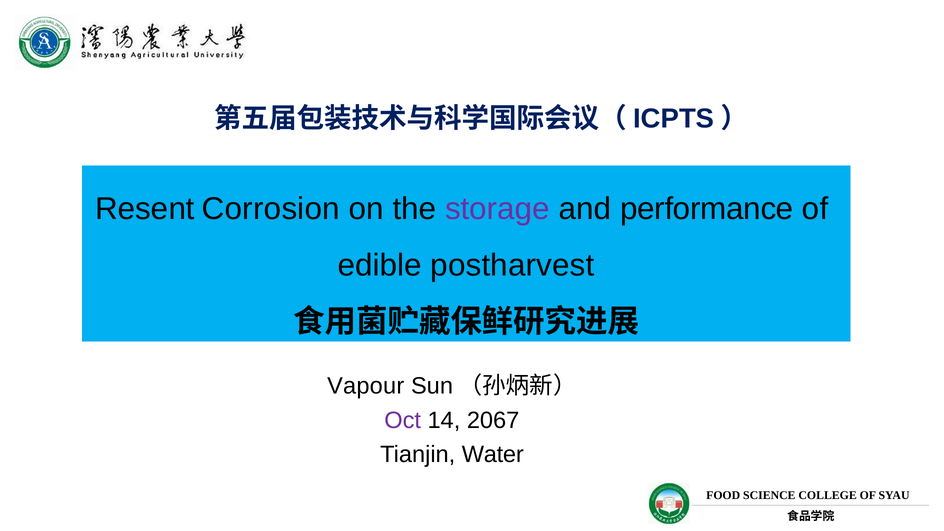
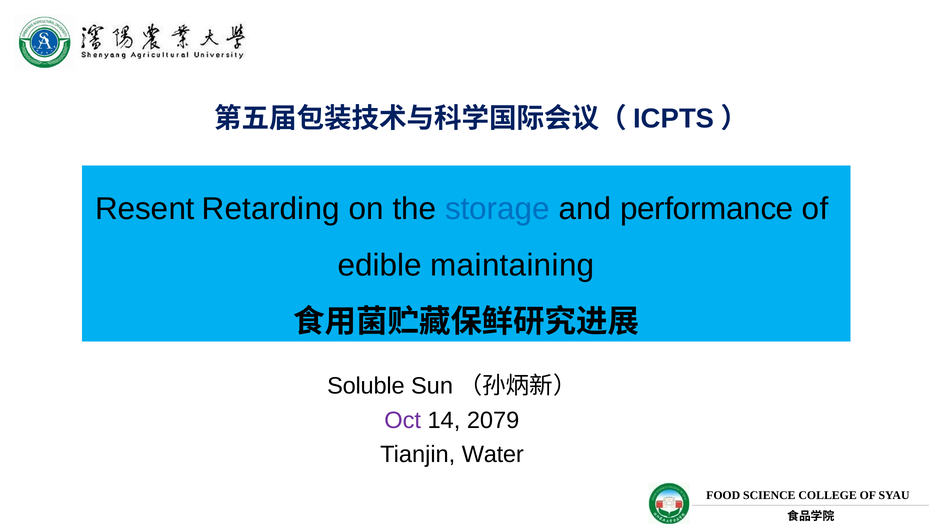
Corrosion: Corrosion -> Retarding
storage colour: purple -> blue
postharvest: postharvest -> maintaining
Vapour: Vapour -> Soluble
2067: 2067 -> 2079
